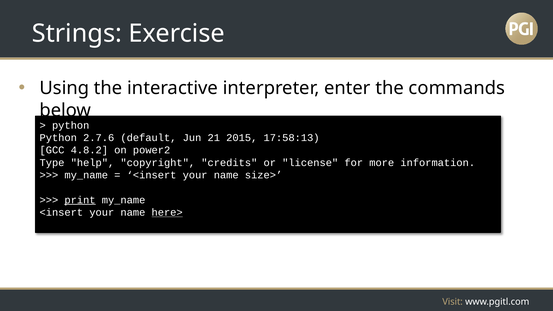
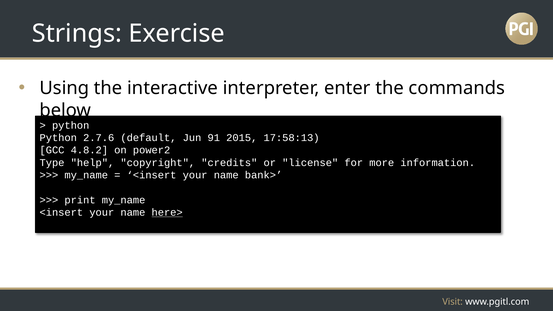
21: 21 -> 91
size>: size> -> bank>
print underline: present -> none
